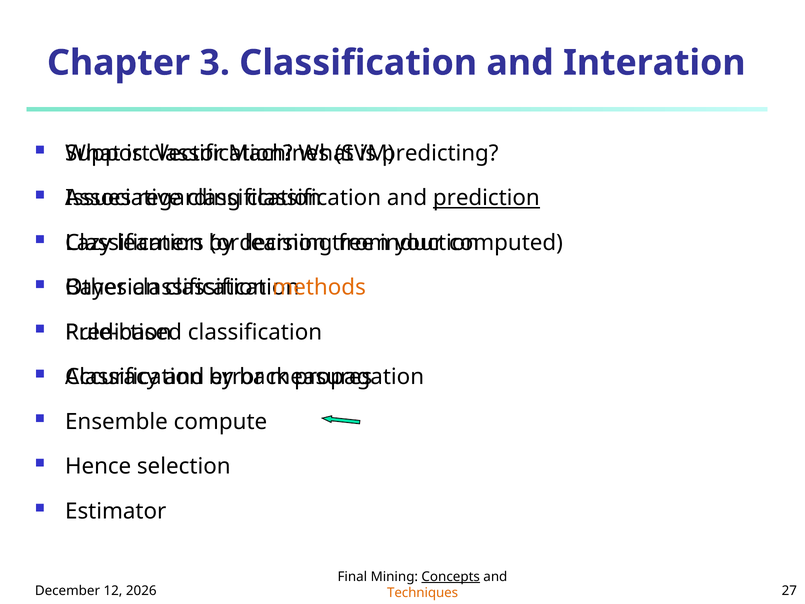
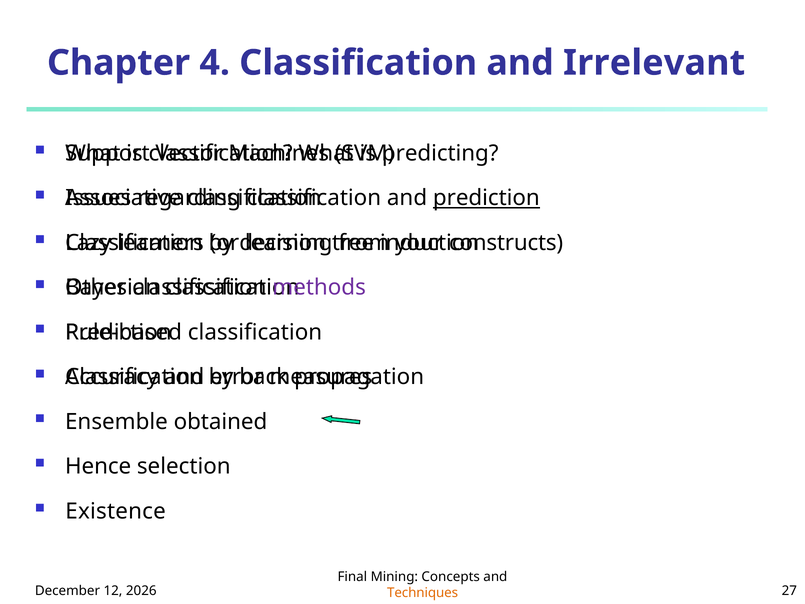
3: 3 -> 4
Interation: Interation -> Irrelevant
computed: computed -> constructs
methods colour: orange -> purple
compute: compute -> obtained
Estimator: Estimator -> Existence
Concepts underline: present -> none
